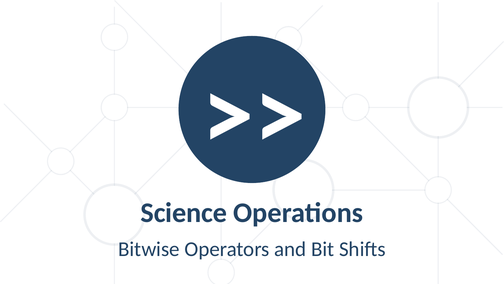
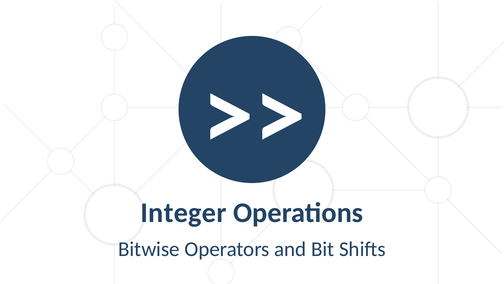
Science: Science -> Integer
